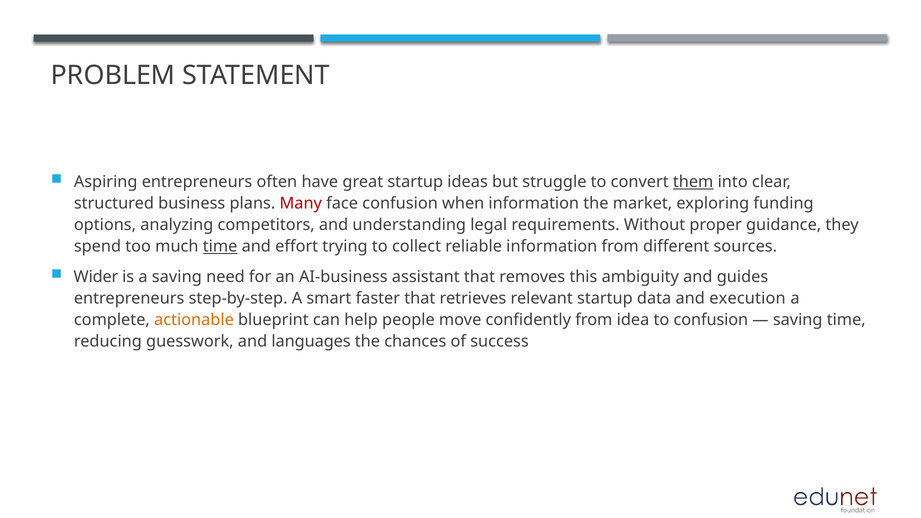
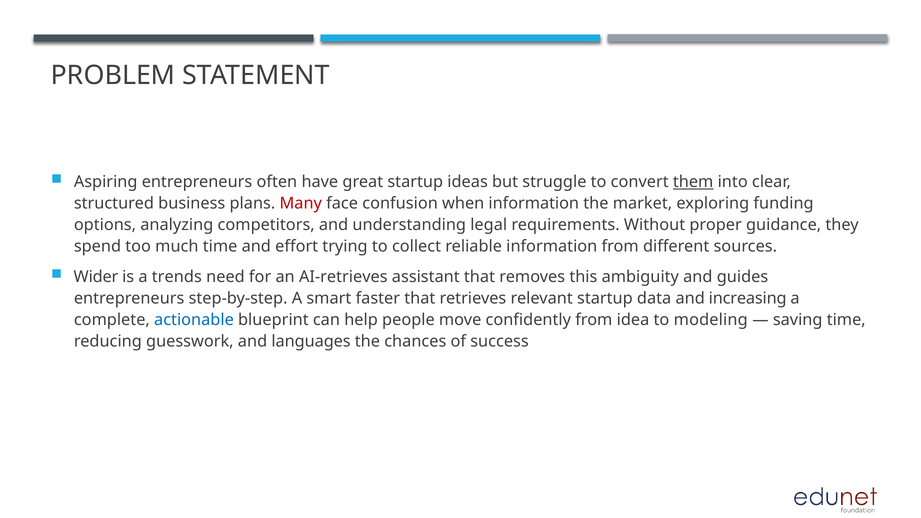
time at (220, 246) underline: present -> none
a saving: saving -> trends
AI-business: AI-business -> AI-retrieves
execution: execution -> increasing
actionable colour: orange -> blue
to confusion: confusion -> modeling
